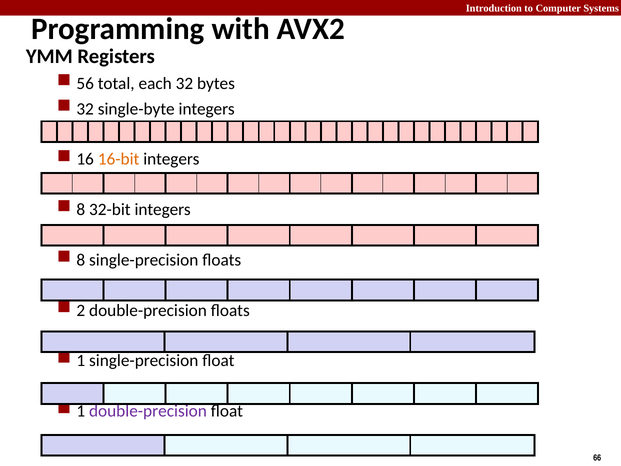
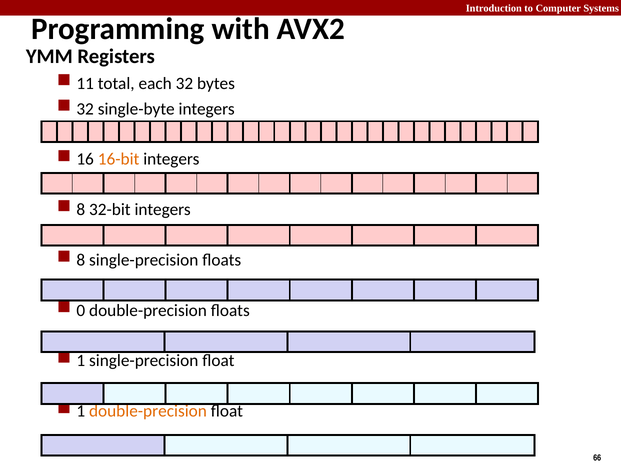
56: 56 -> 11
2: 2 -> 0
double-precision at (148, 411) colour: purple -> orange
